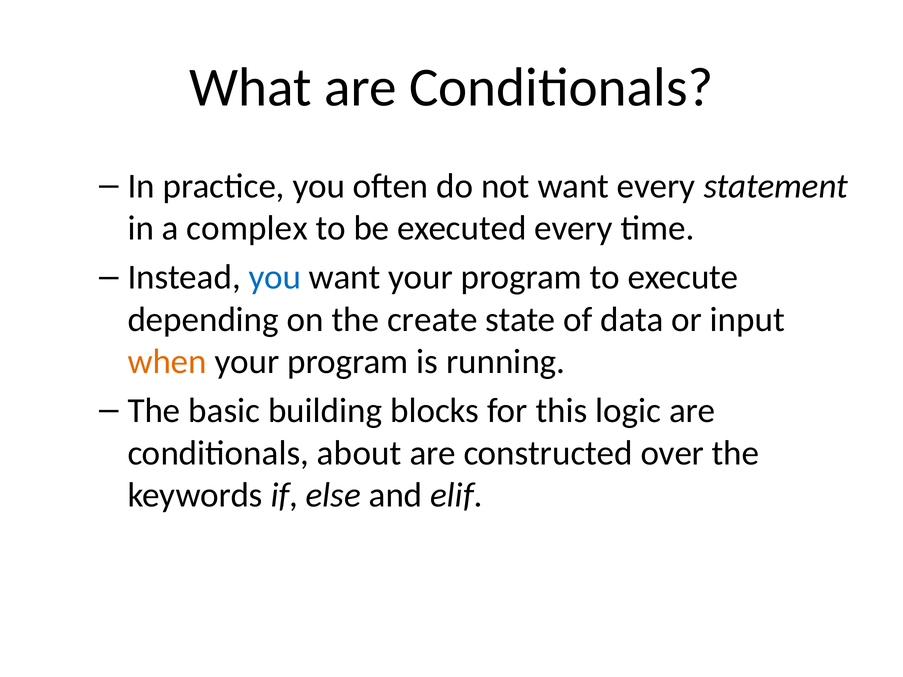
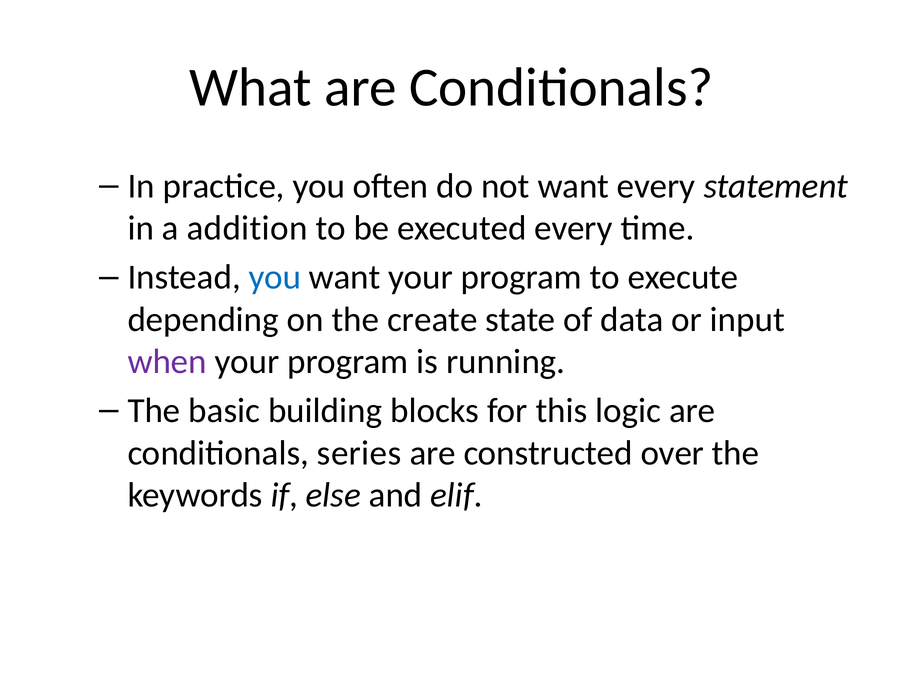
complex: complex -> addition
when colour: orange -> purple
about: about -> series
